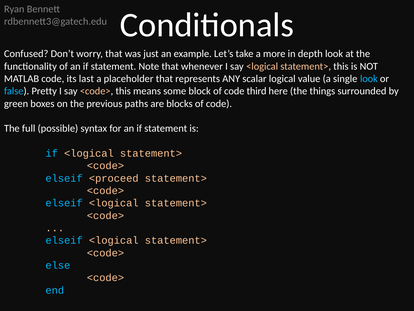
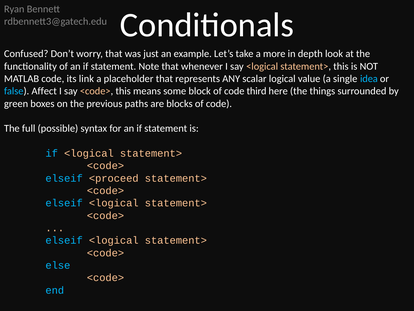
last: last -> link
single look: look -> idea
Pretty: Pretty -> Affect
